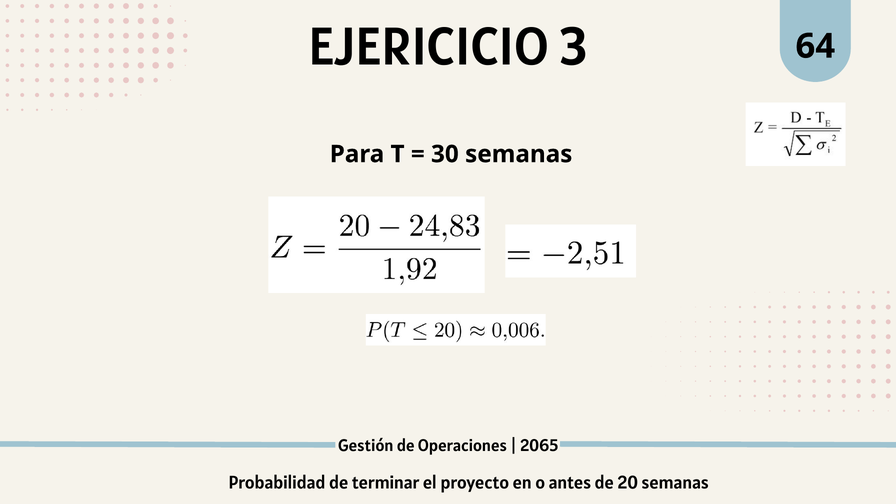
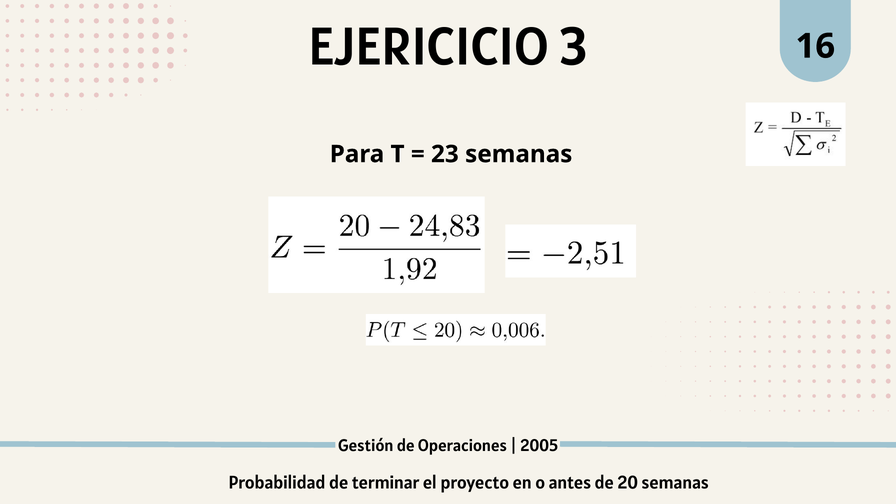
64: 64 -> 16
30: 30 -> 23
2065: 2065 -> 2005
